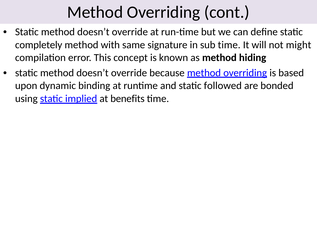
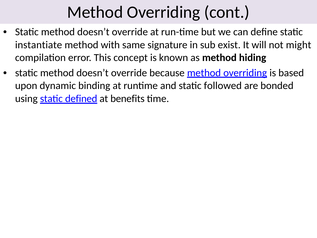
completely: completely -> instantiate
sub time: time -> exist
implied: implied -> defined
